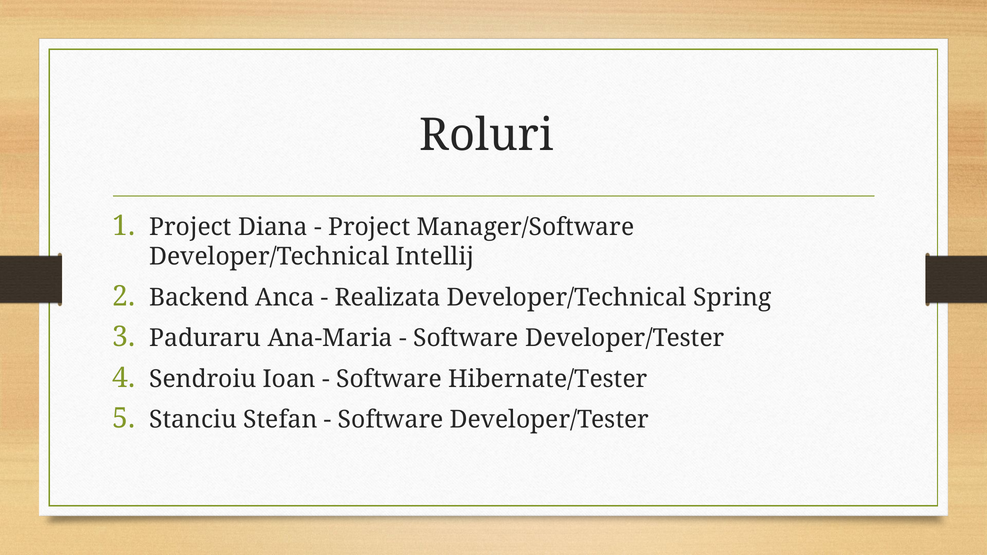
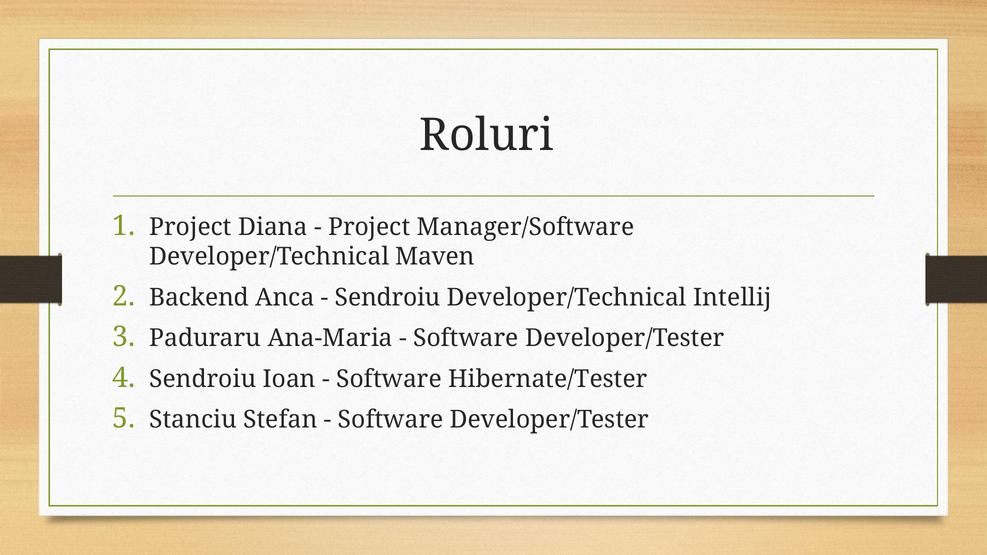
Intellij: Intellij -> Maven
Realizata at (388, 298): Realizata -> Sendroiu
Spring: Spring -> Intellij
